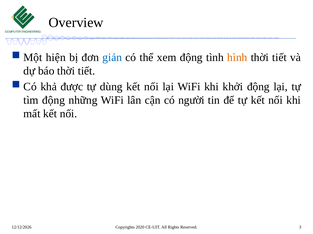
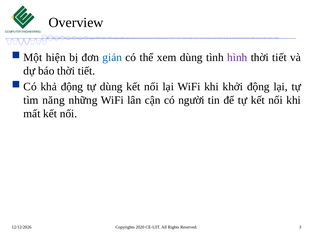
xem động: động -> dùng
hình colour: orange -> purple
khả được: được -> động
tìm động: động -> năng
